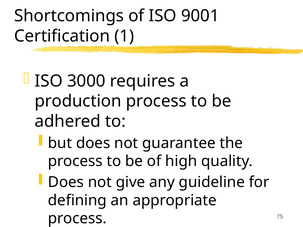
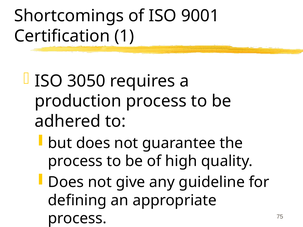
3000: 3000 -> 3050
